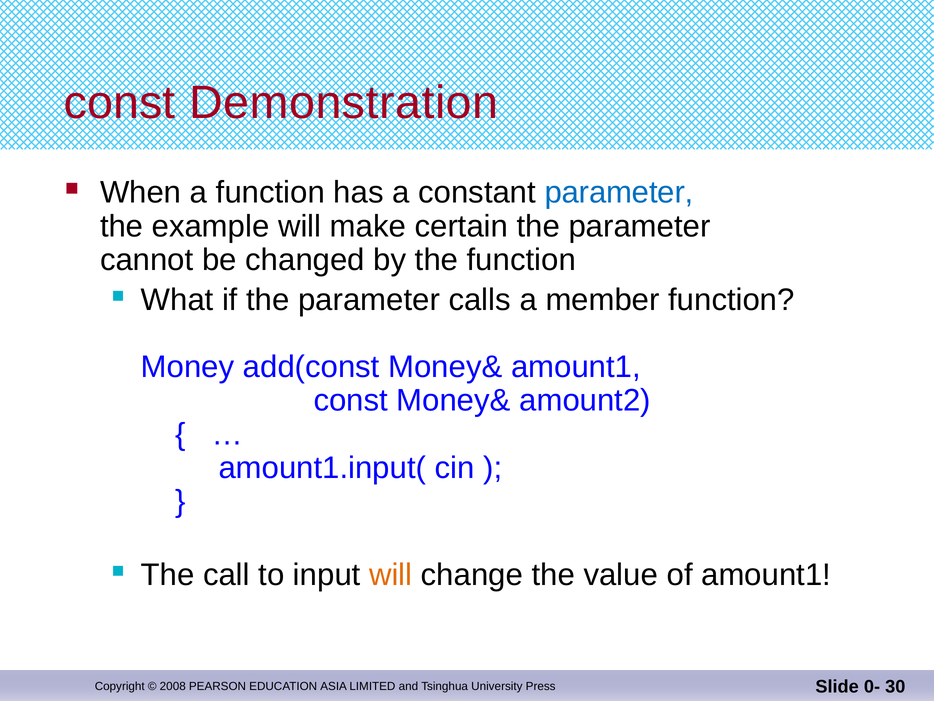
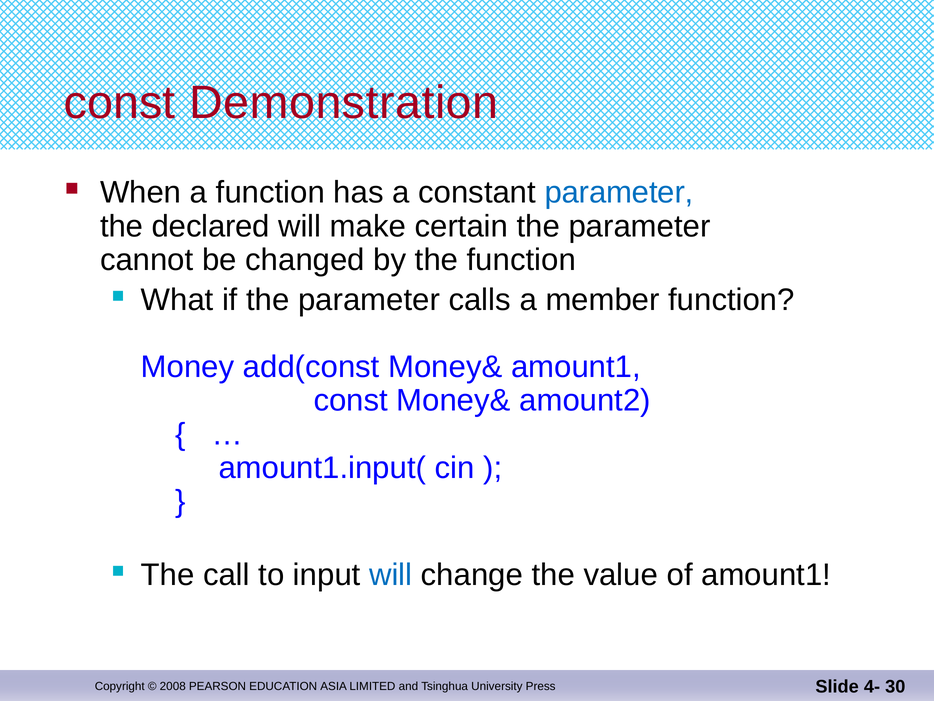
example: example -> declared
will at (391, 575) colour: orange -> blue
0-: 0- -> 4-
